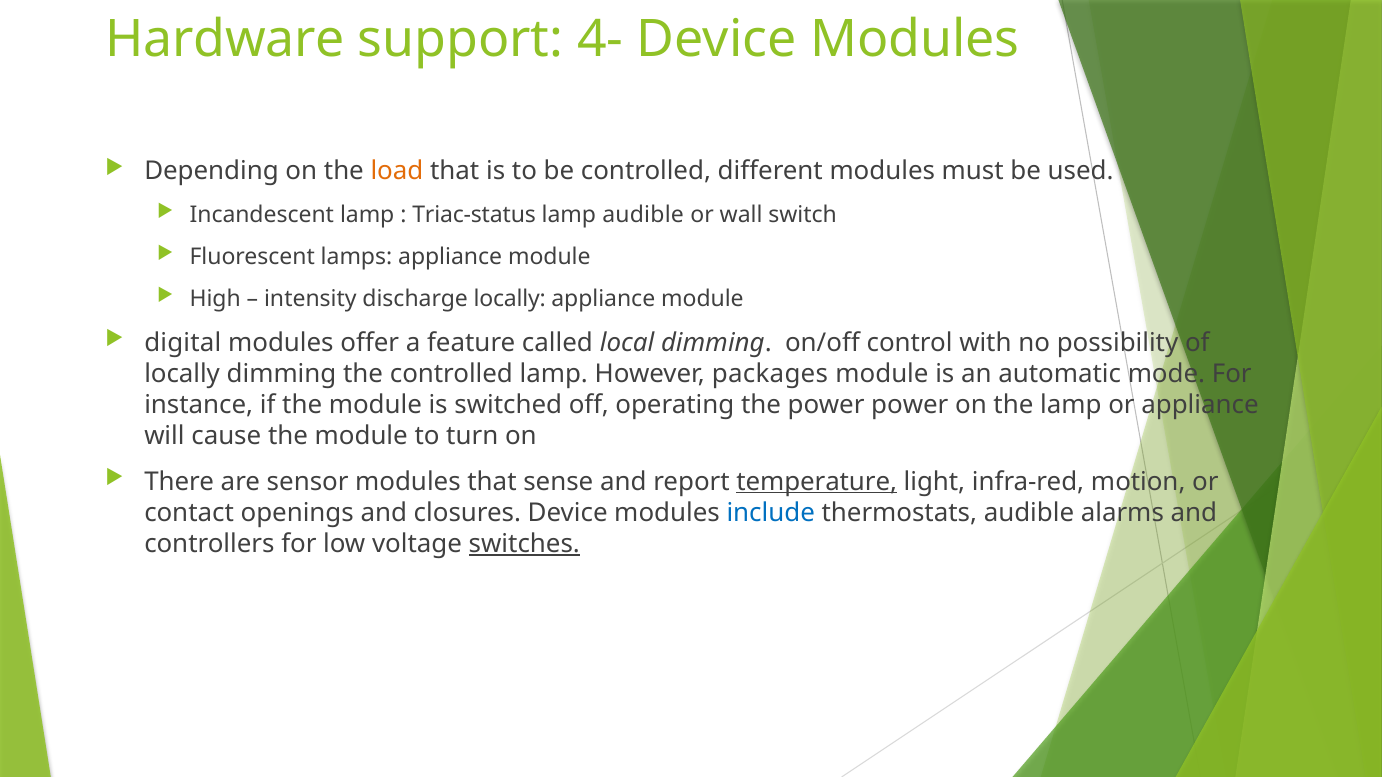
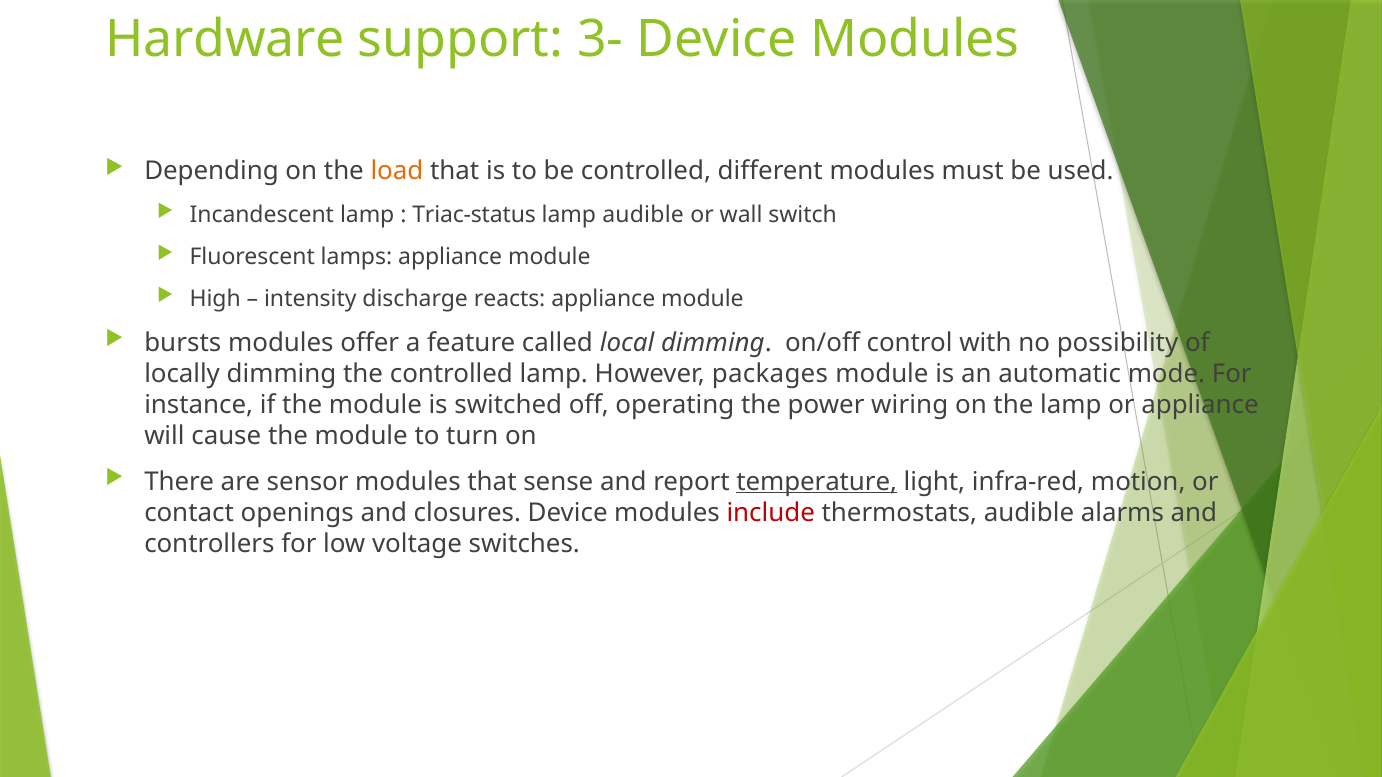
4-: 4- -> 3-
discharge locally: locally -> reacts
digital: digital -> bursts
power power: power -> wiring
include colour: blue -> red
switches underline: present -> none
